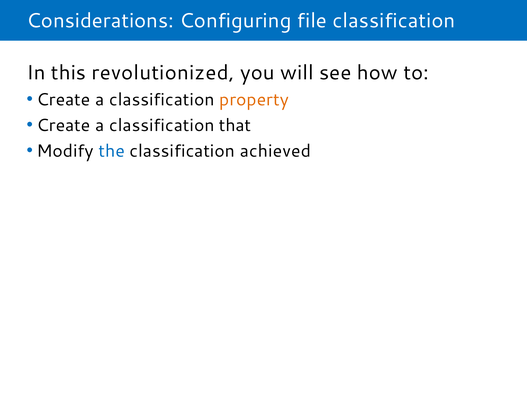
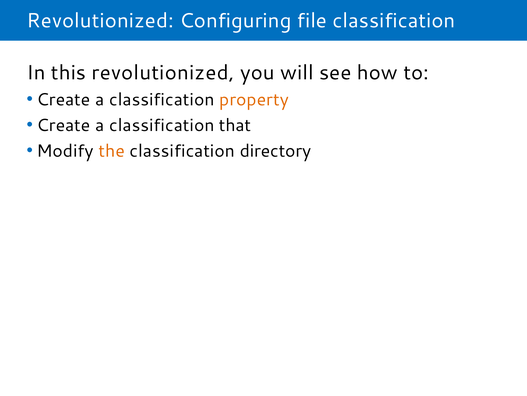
Considerations at (100, 21): Considerations -> Revolutionized
the colour: blue -> orange
achieved: achieved -> directory
